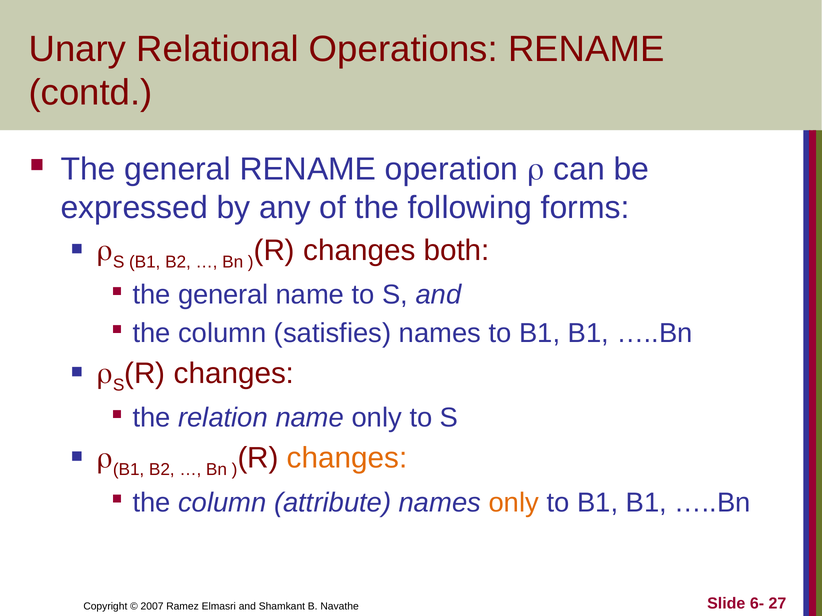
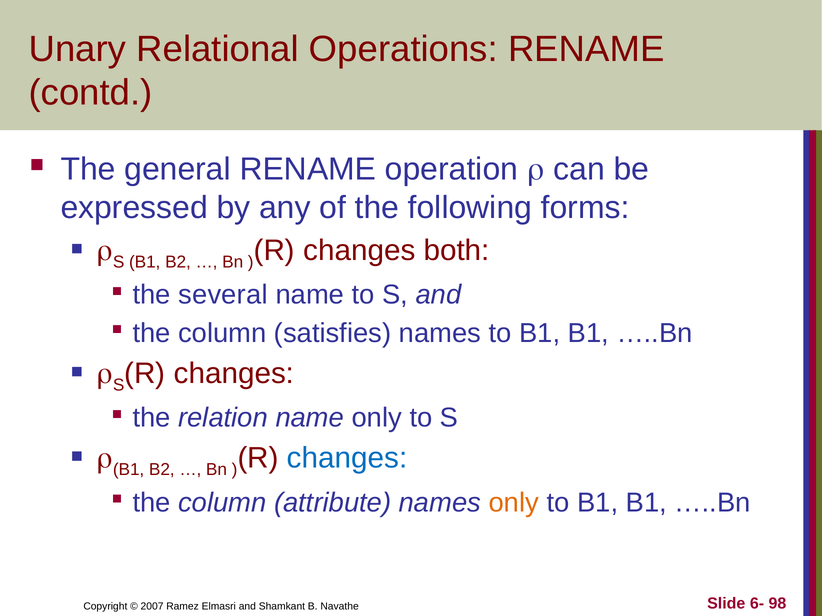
general at (223, 295): general -> several
changes at (347, 458) colour: orange -> blue
27: 27 -> 98
